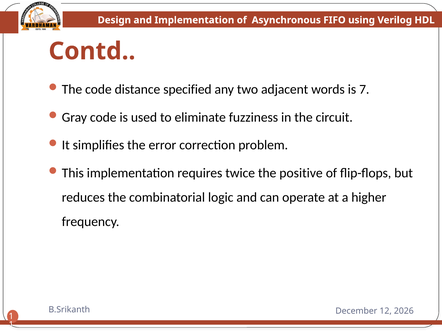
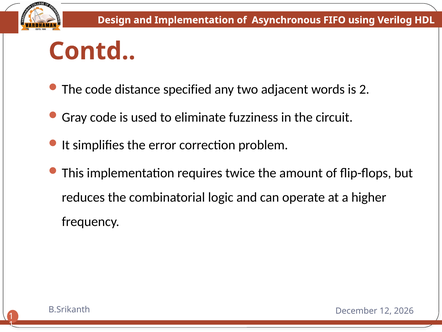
7: 7 -> 2
positive: positive -> amount
